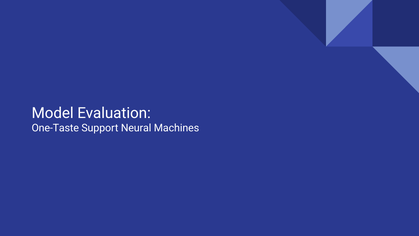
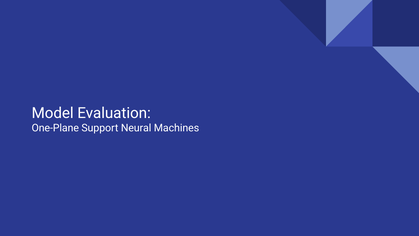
One-Taste: One-Taste -> One-Plane
